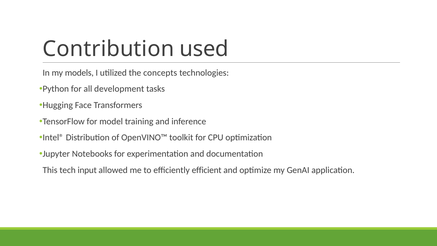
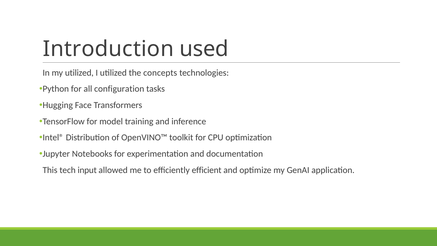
Contribution: Contribution -> Introduction
my models: models -> utilized
development: development -> configuration
